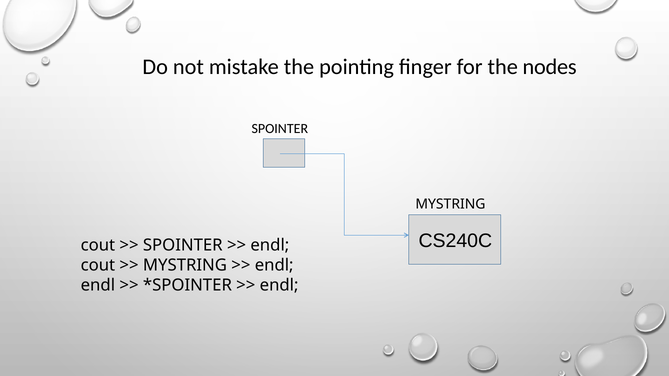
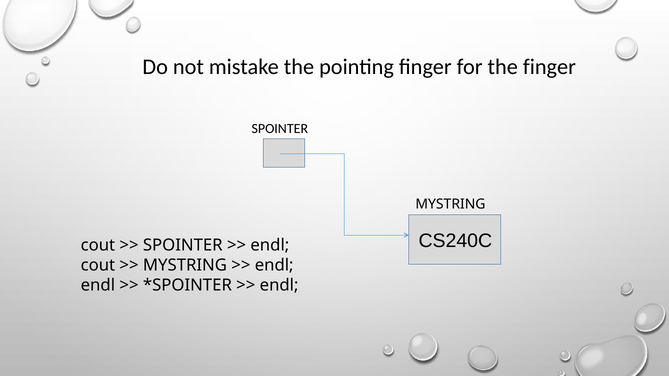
the nodes: nodes -> finger
